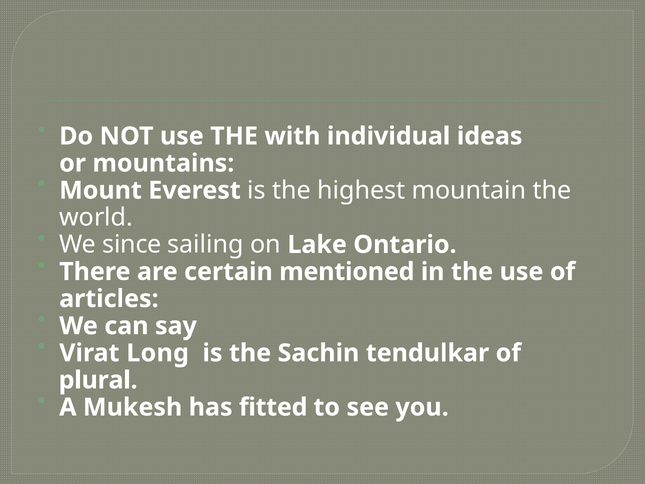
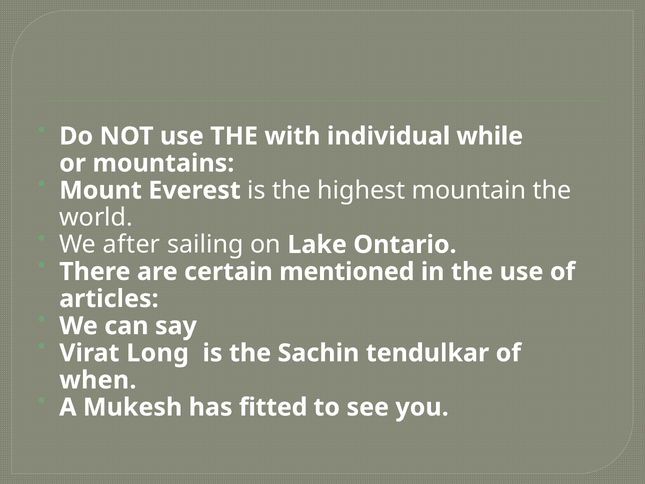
ideas: ideas -> while
since: since -> after
plural: plural -> when
